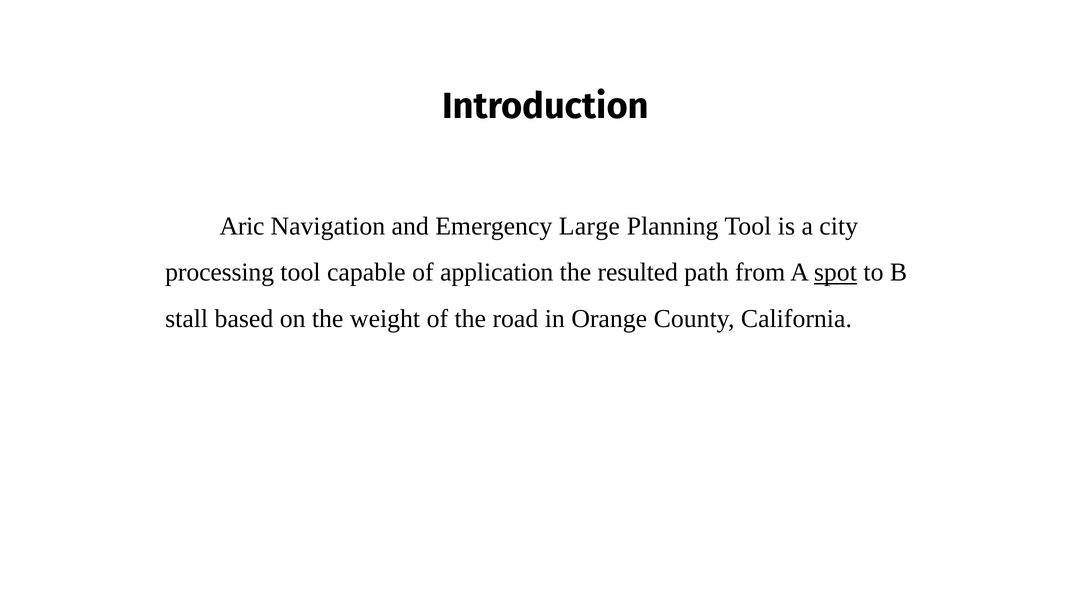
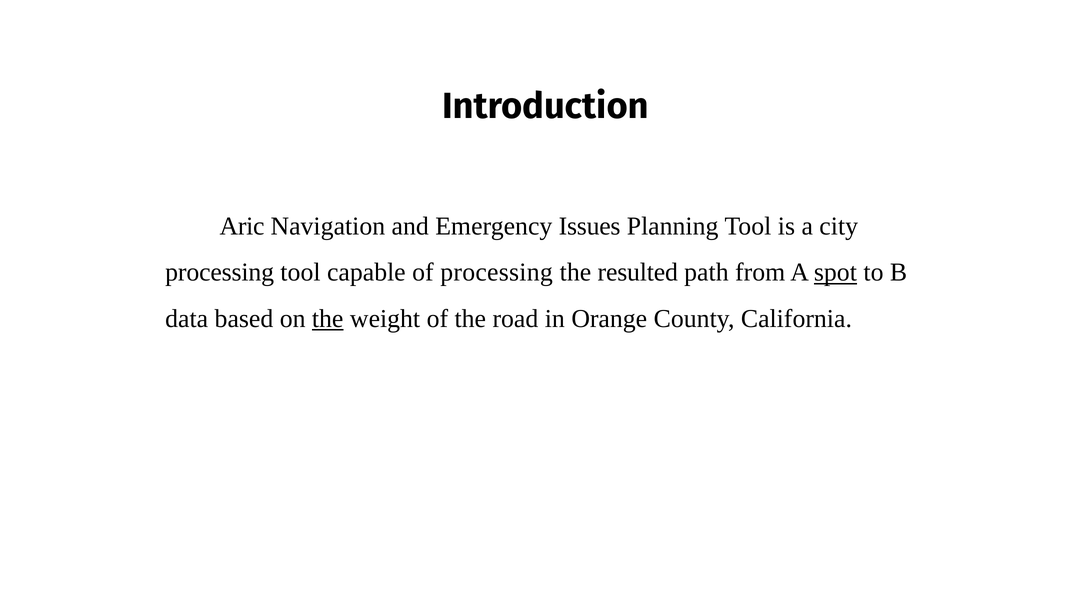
Large: Large -> Issues
of application: application -> processing
stall: stall -> data
the at (328, 319) underline: none -> present
